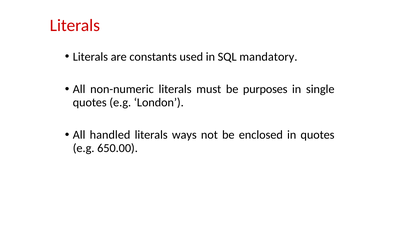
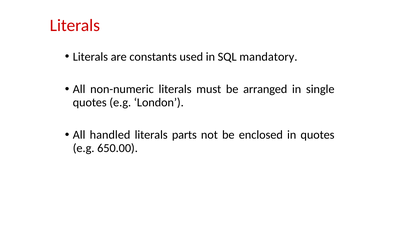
purposes: purposes -> arranged
ways: ways -> parts
